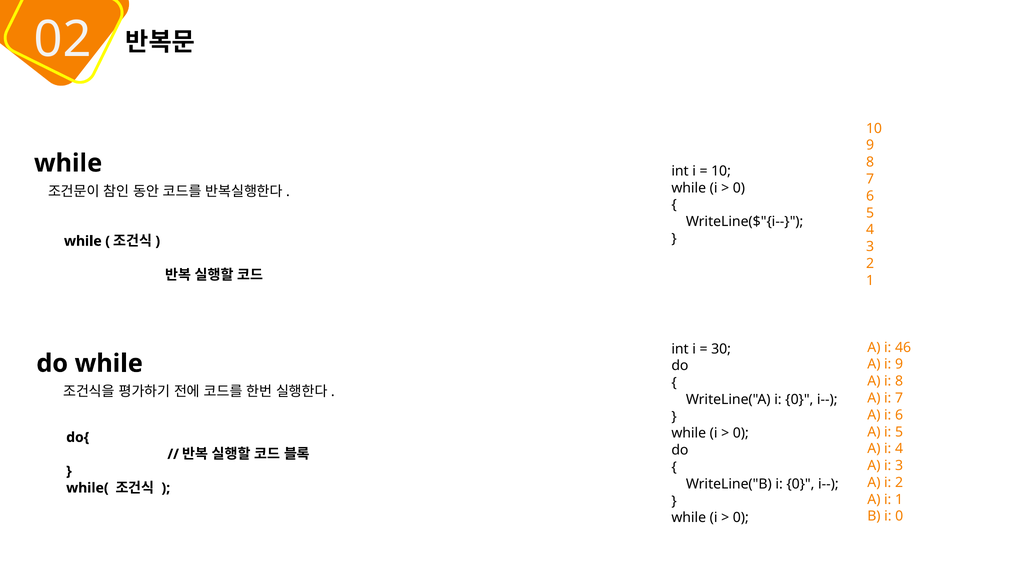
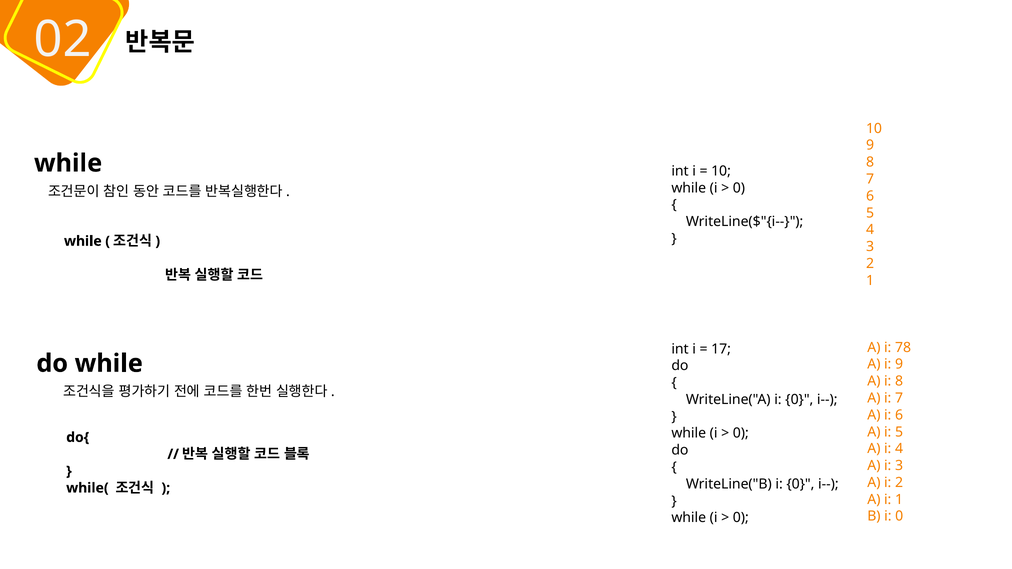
46: 46 -> 78
30: 30 -> 17
